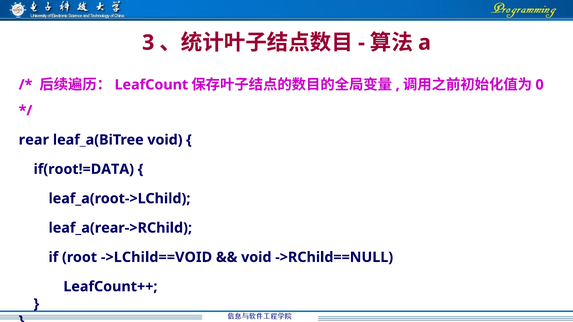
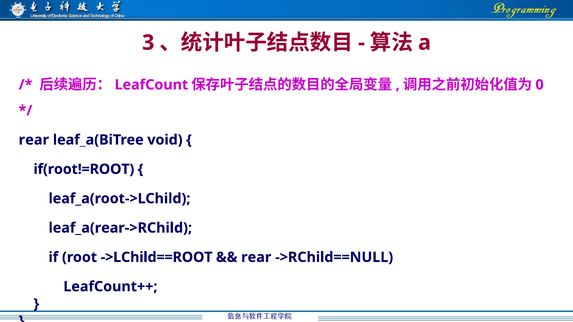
if(root!=DATA: if(root!=DATA -> if(root!=ROOT
->LChild==VOID: ->LChild==VOID -> ->LChild==ROOT
void at (256, 257): void -> rear
